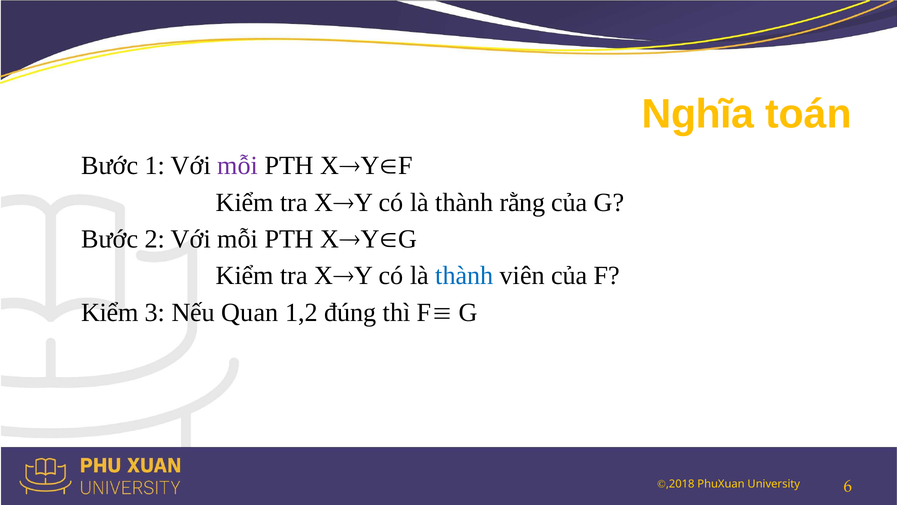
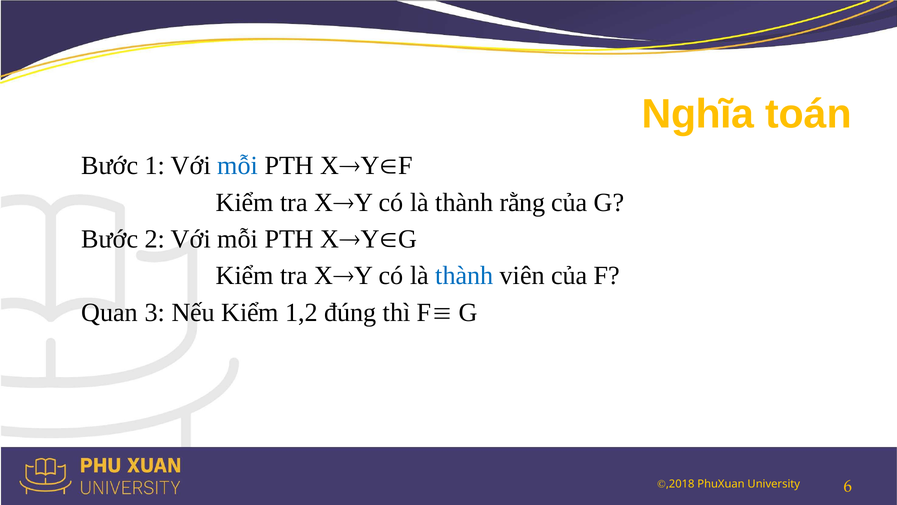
mỗi at (238, 166) colour: purple -> blue
Kiểm at (110, 312): Kiểm -> Quan
Nếu Quan: Quan -> Kiểm
